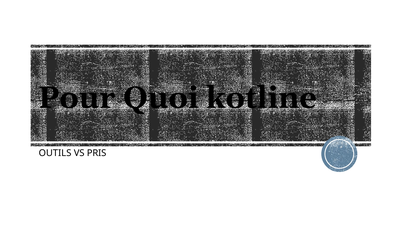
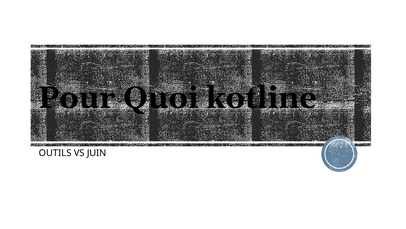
PRIS: PRIS -> JUIN
